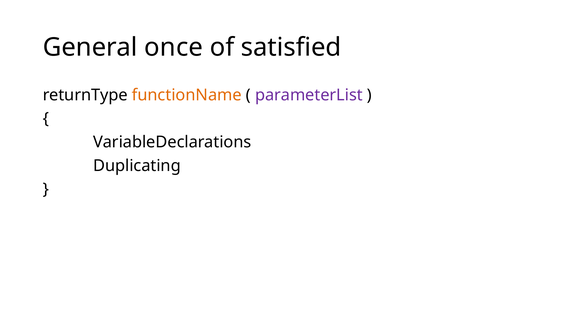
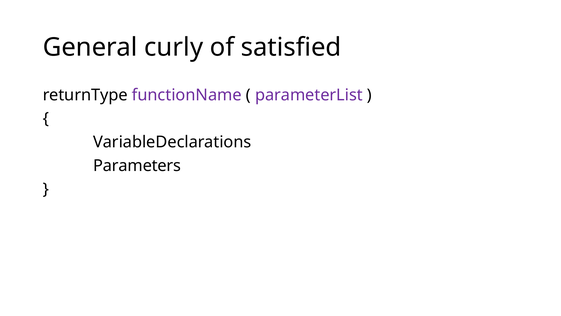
once: once -> curly
functionName colour: orange -> purple
Duplicating: Duplicating -> Parameters
